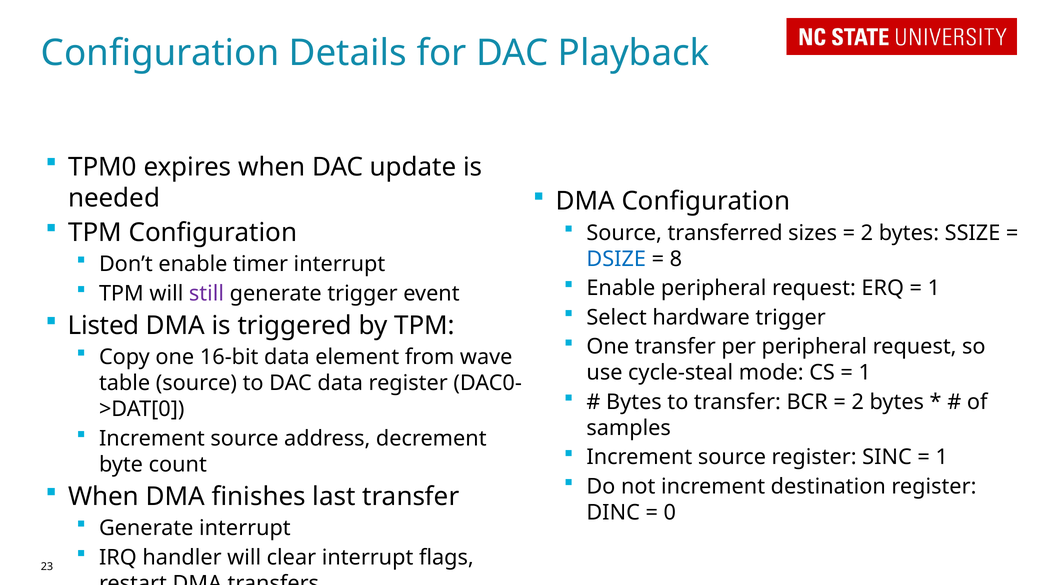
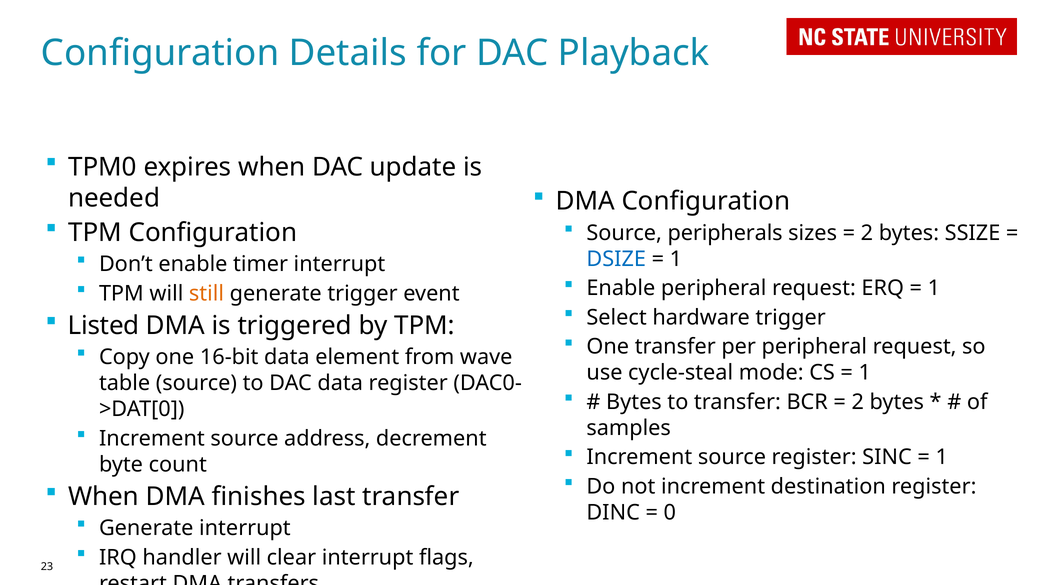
transferred: transferred -> peripherals
8 at (676, 259): 8 -> 1
still colour: purple -> orange
